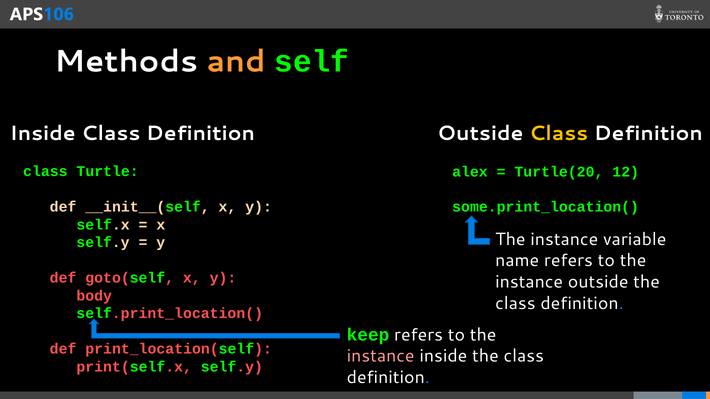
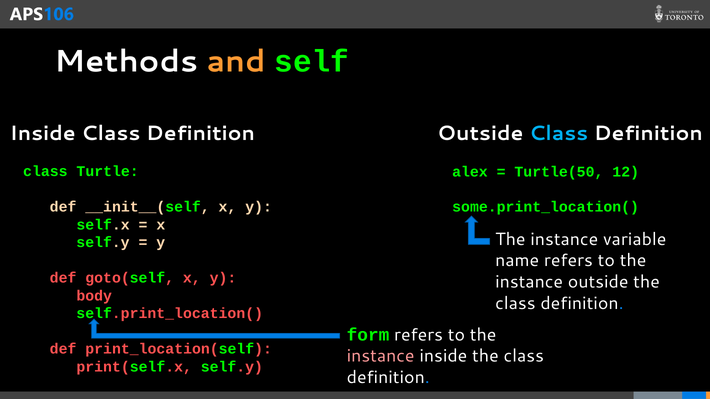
Class at (559, 133) colour: yellow -> light blue
Turtle(20: Turtle(20 -> Turtle(50
keep: keep -> form
